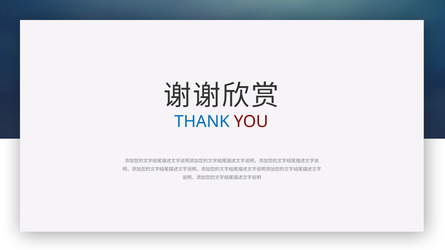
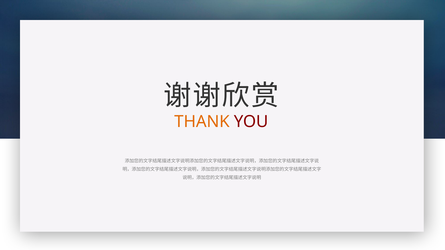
THANK colour: blue -> orange
